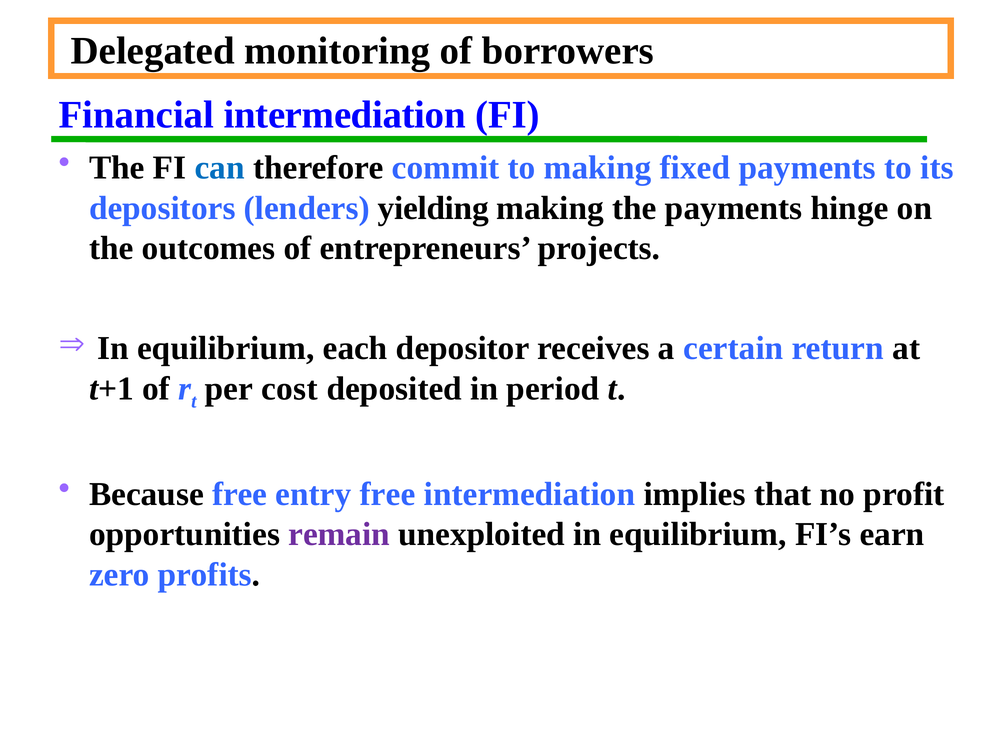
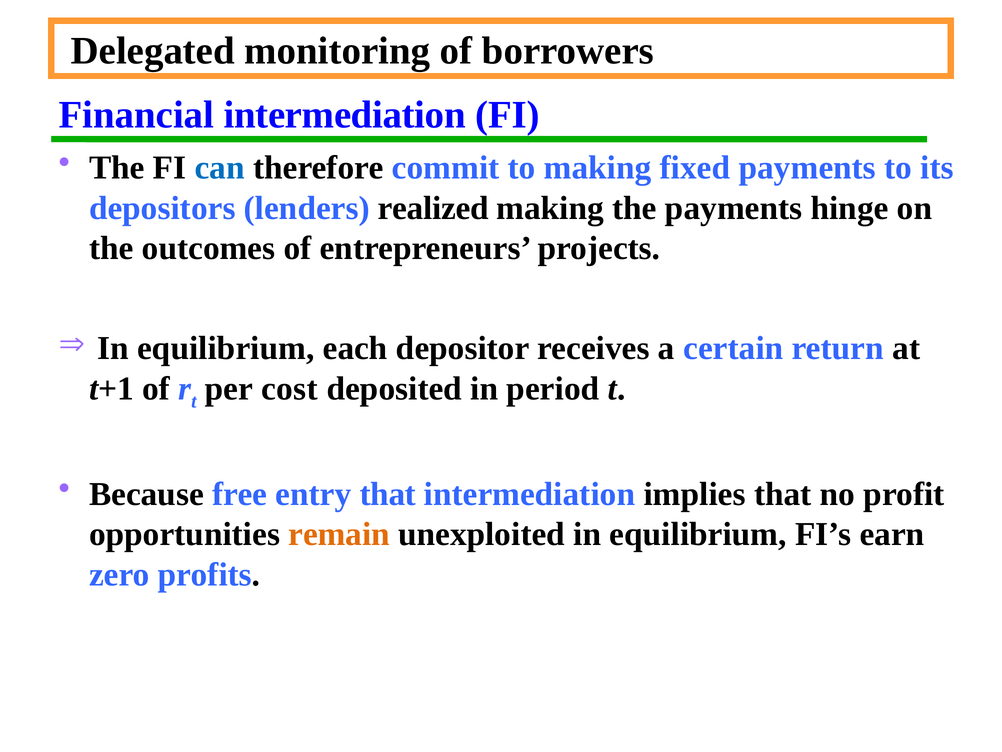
yielding: yielding -> realized
entry free: free -> that
remain colour: purple -> orange
